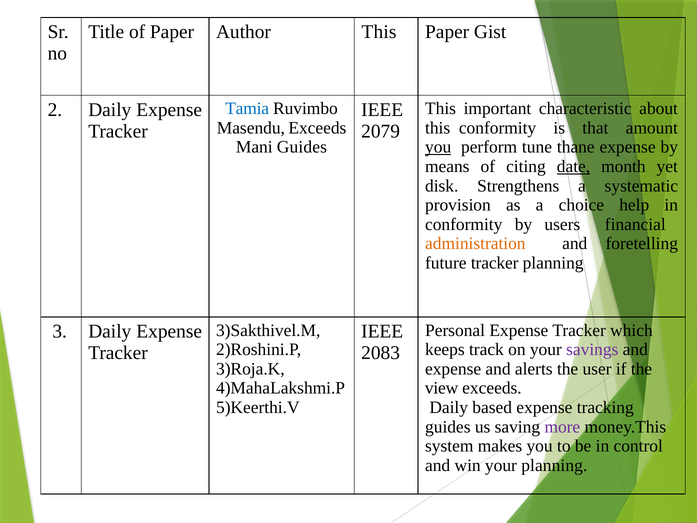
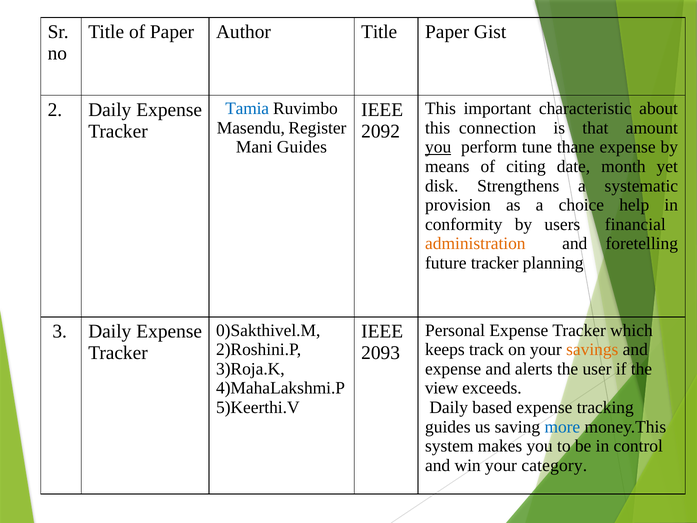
Author This: This -> Title
Masendu Exceeds: Exceeds -> Register
this conformity: conformity -> connection
2079: 2079 -> 2092
date underline: present -> none
3)Sakthivel.M: 3)Sakthivel.M -> 0)Sakthivel.M
savings colour: purple -> orange
2083: 2083 -> 2093
more colour: purple -> blue
your planning: planning -> category
